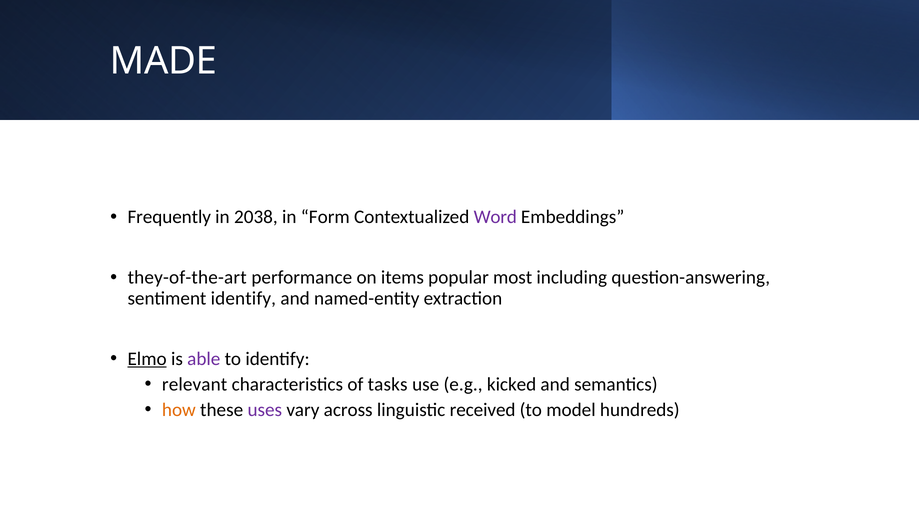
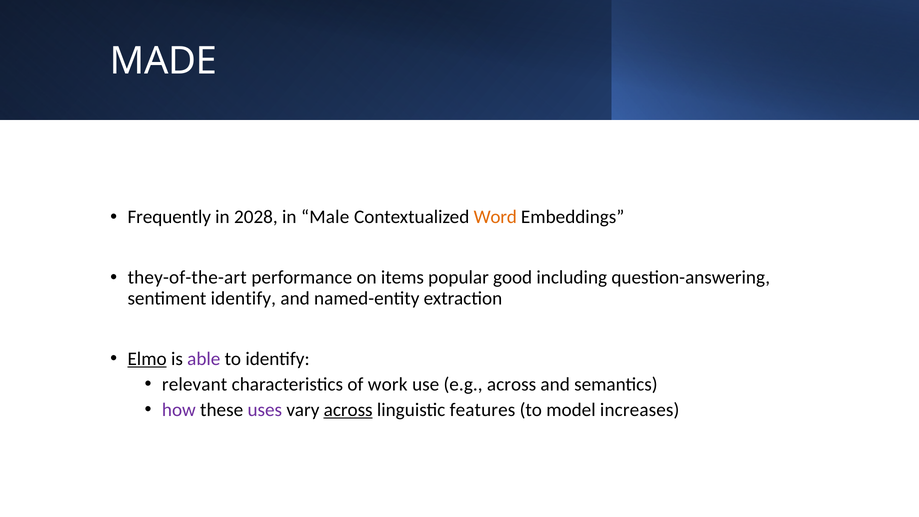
2038: 2038 -> 2028
Form: Form -> Male
Word colour: purple -> orange
most: most -> good
tasks: tasks -> work
e.g kicked: kicked -> across
how colour: orange -> purple
across at (348, 410) underline: none -> present
received: received -> features
hundreds: hundreds -> increases
